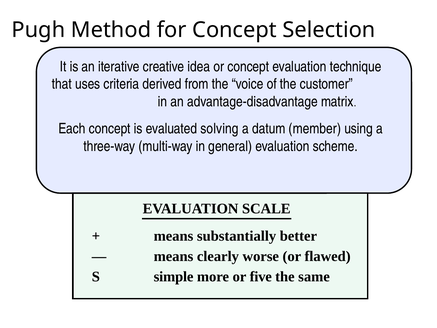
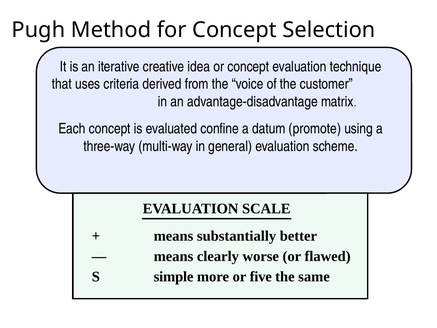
solving: solving -> confine
member: member -> promote
